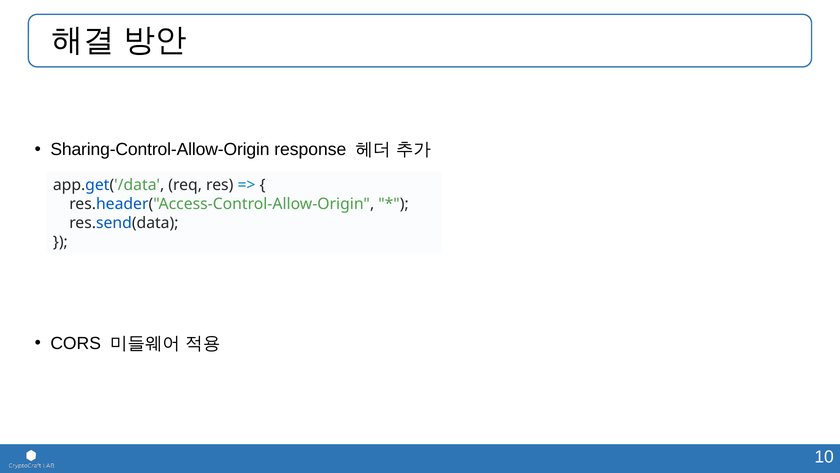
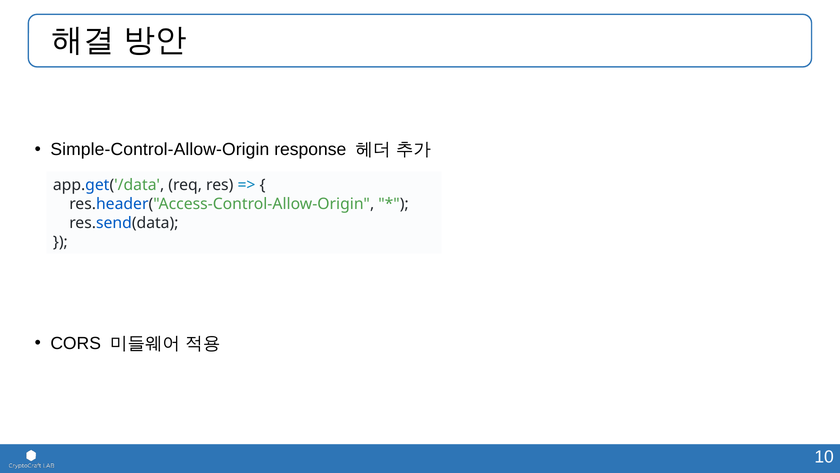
Sharing-Control-Allow-Origin: Sharing-Control-Allow-Origin -> Simple-Control-Allow-Origin
